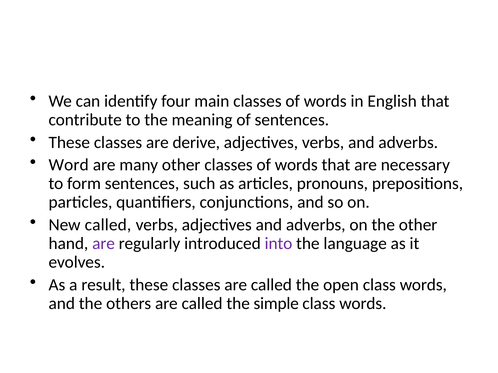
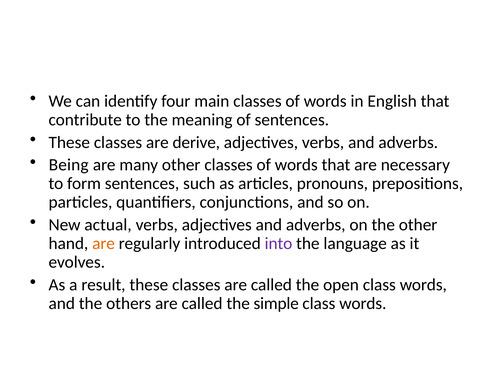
Word: Word -> Being
New called: called -> actual
are at (104, 244) colour: purple -> orange
